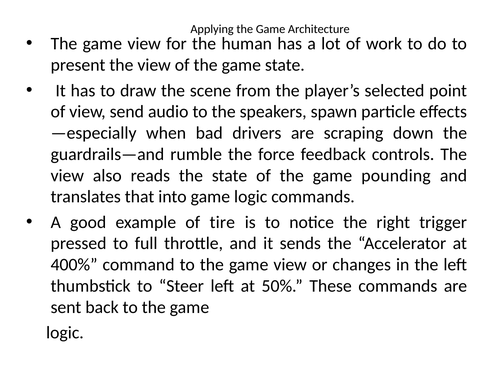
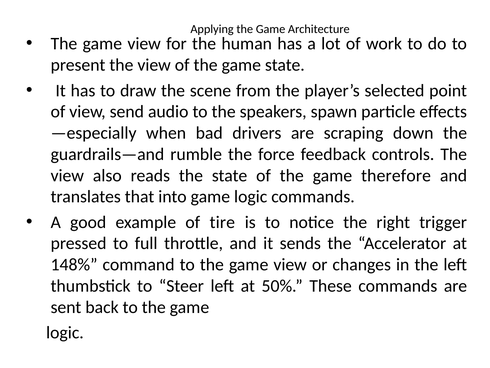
pounding: pounding -> therefore
400%: 400% -> 148%
